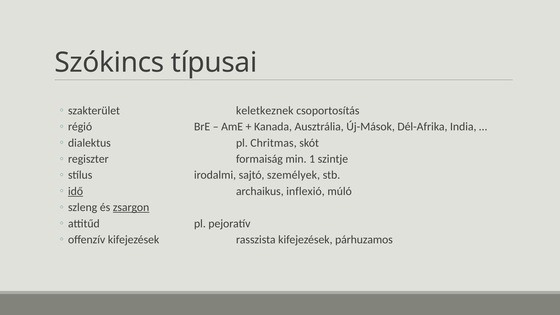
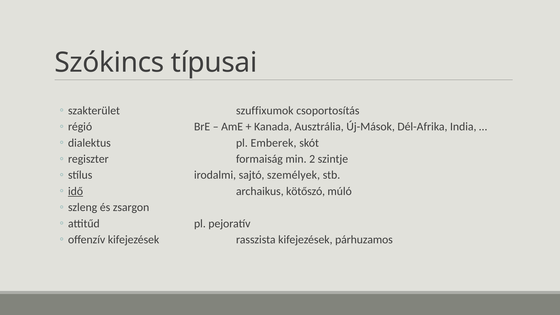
keletkeznek: keletkeznek -> szuffixumok
Chritmas: Chritmas -> Emberek
1: 1 -> 2
inflexió: inflexió -> kötőszó
zsargon underline: present -> none
